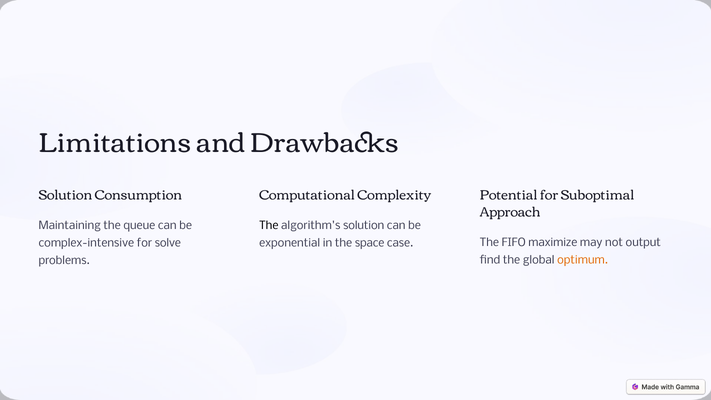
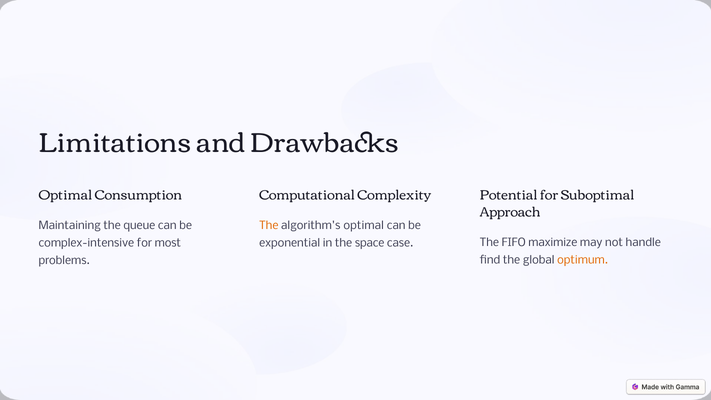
Solution at (65, 195): Solution -> Optimal
The at (269, 226) colour: black -> orange
algorithm's solution: solution -> optimal
output: output -> handle
solve: solve -> most
